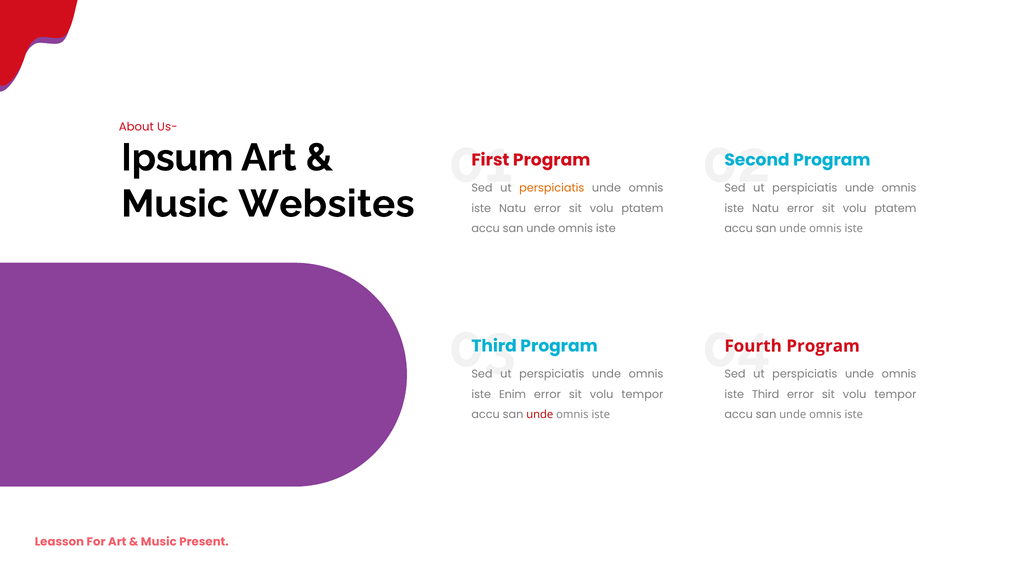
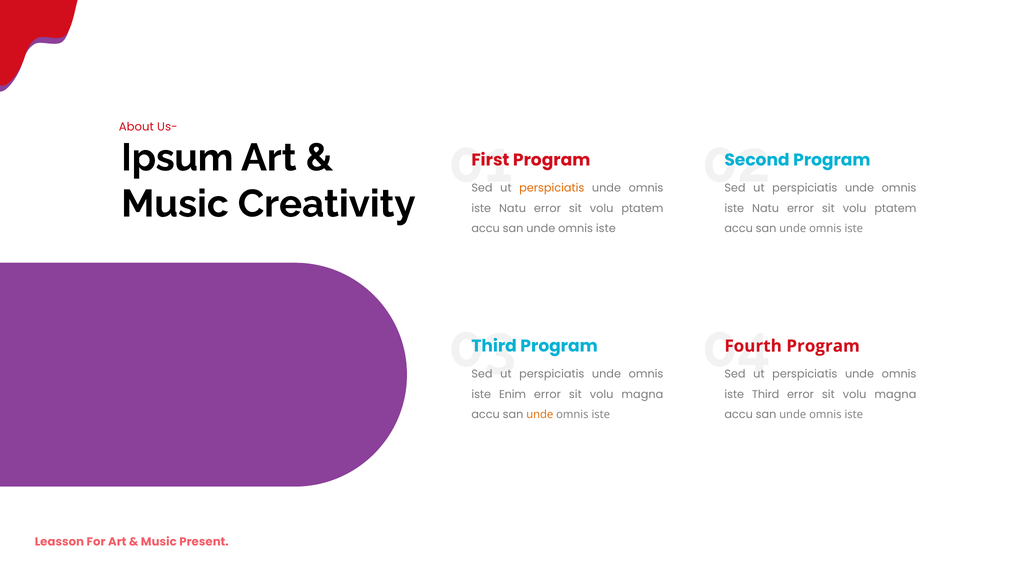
Websites: Websites -> Creativity
tempor at (642, 395): tempor -> magna
tempor at (895, 395): tempor -> magna
unde at (540, 415) colour: red -> orange
